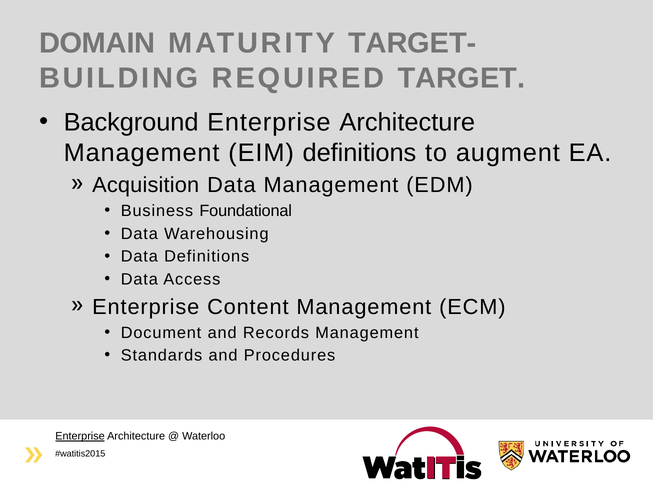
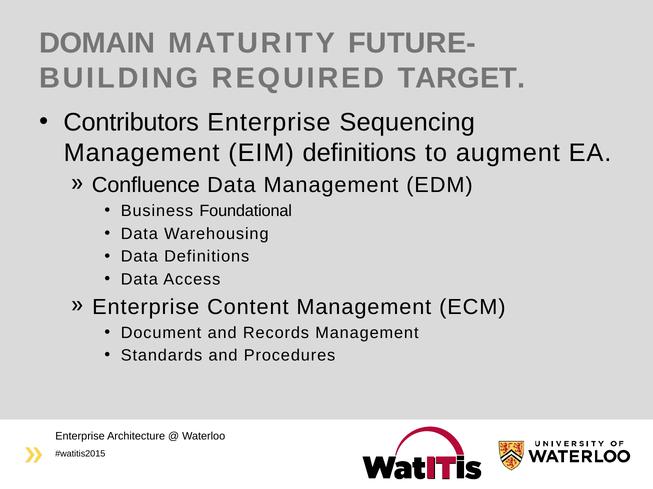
TARGET-: TARGET- -> FUTURE-
Background: Background -> Contributors
Architecture at (407, 123): Architecture -> Sequencing
Acquisition: Acquisition -> Confluence
Enterprise at (80, 437) underline: present -> none
